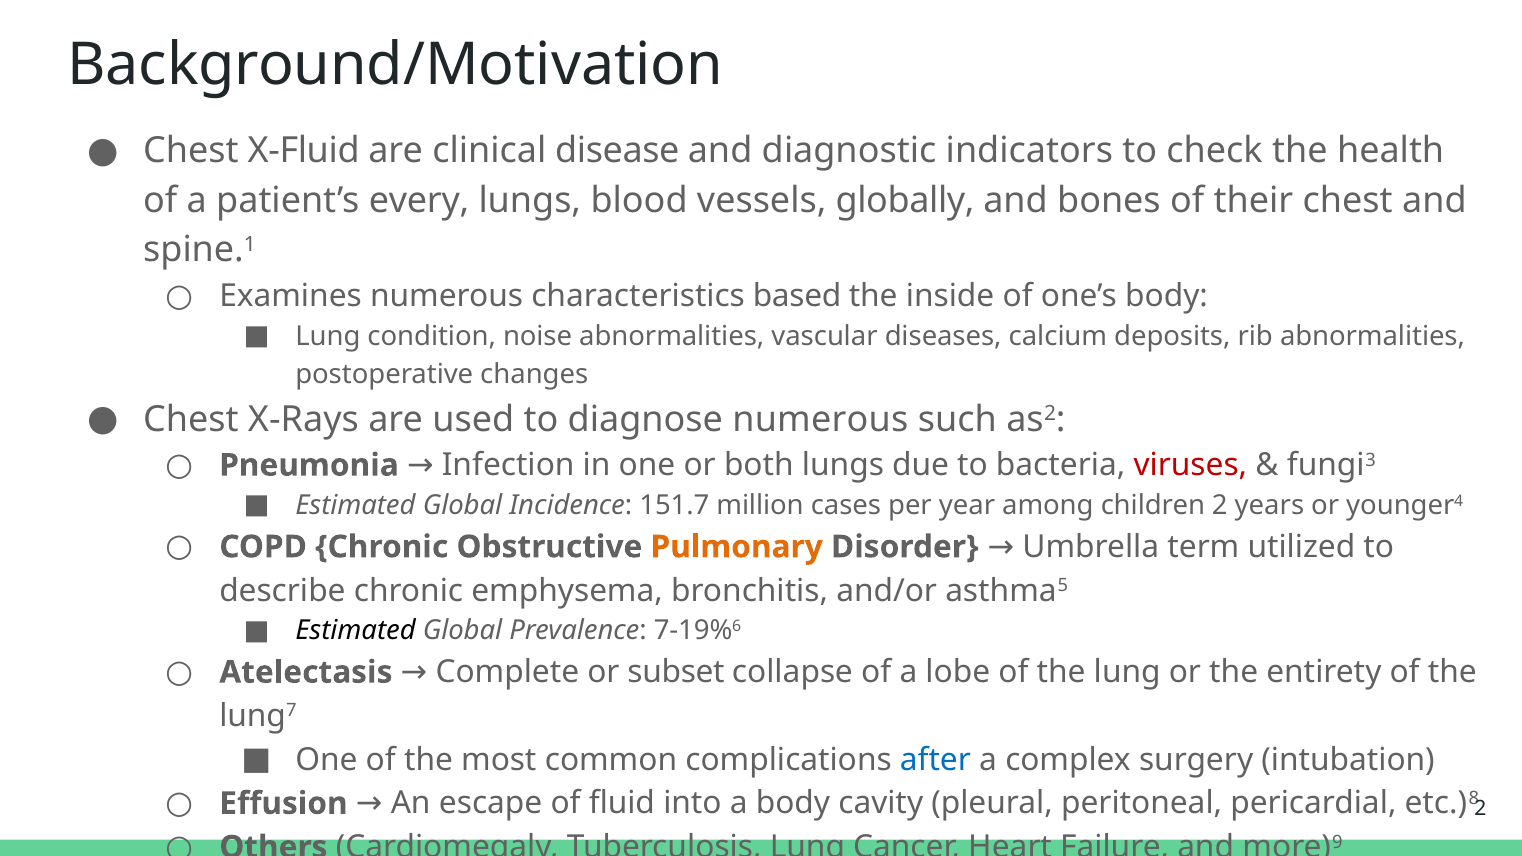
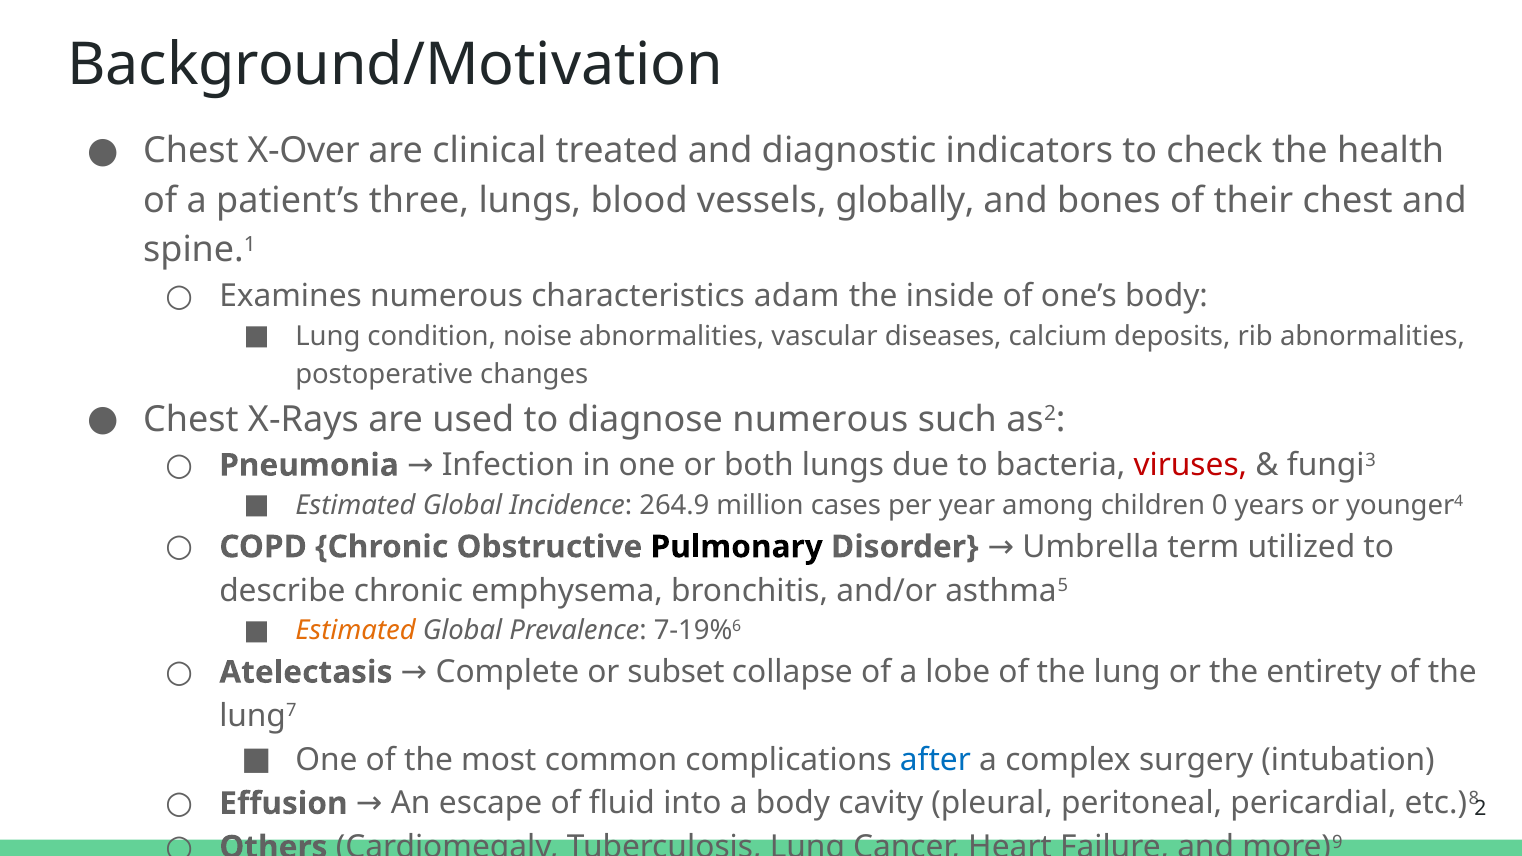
X-Fluid: X-Fluid -> X-Over
disease: disease -> treated
every: every -> three
based: based -> adam
151.7: 151.7 -> 264.9
children 2: 2 -> 0
Pulmonary colour: orange -> black
Estimated at (356, 631) colour: black -> orange
